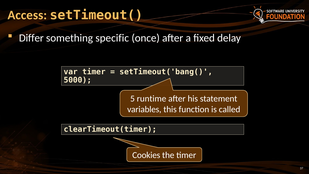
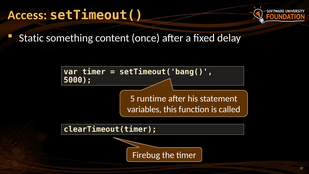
Differ: Differ -> Static
specific: specific -> content
Cookies: Cookies -> Firebug
